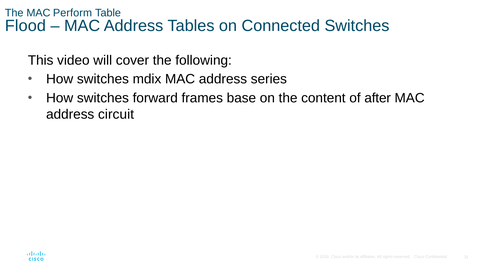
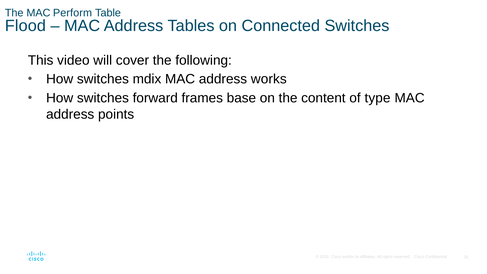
series: series -> works
after: after -> type
circuit: circuit -> points
